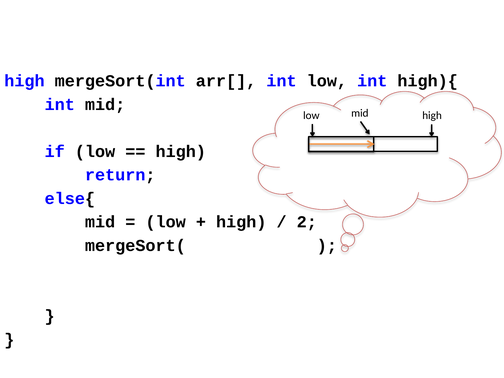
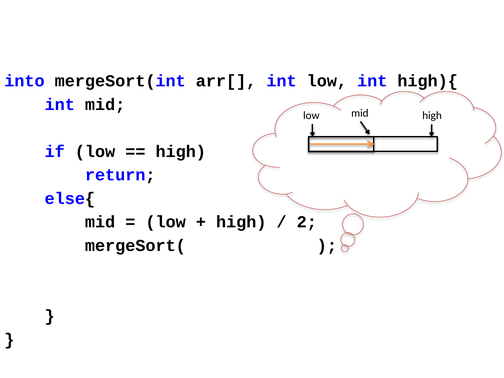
high at (24, 81): high -> into
